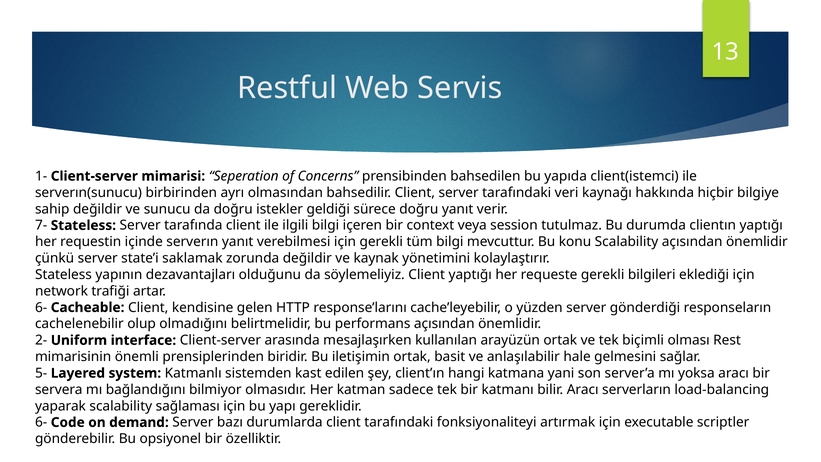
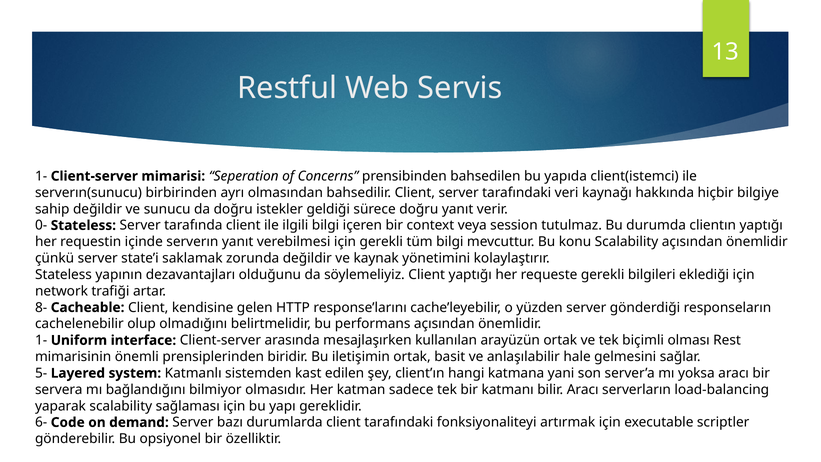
7-: 7- -> 0-
6- at (41, 307): 6- -> 8-
2- at (41, 340): 2- -> 1-
